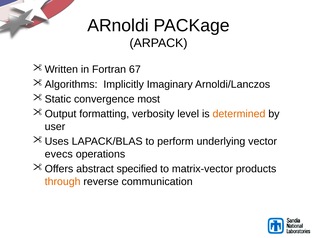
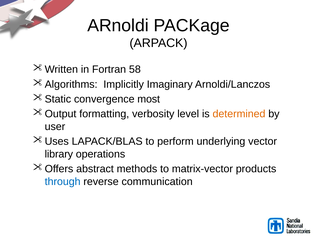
67: 67 -> 58
evecs: evecs -> library
specified: specified -> methods
through colour: orange -> blue
